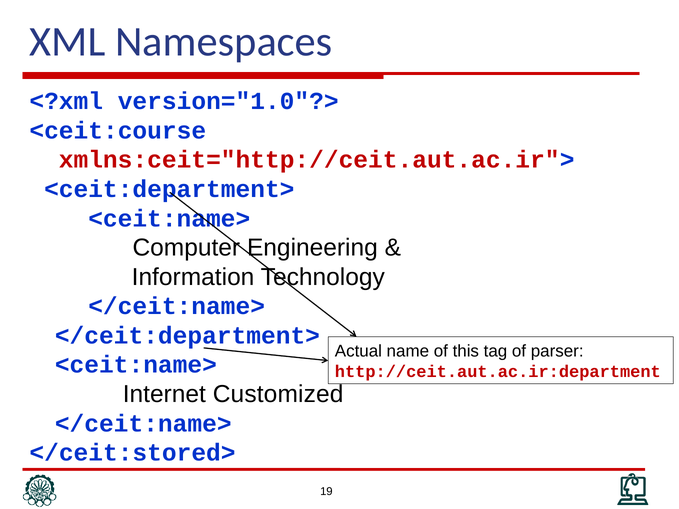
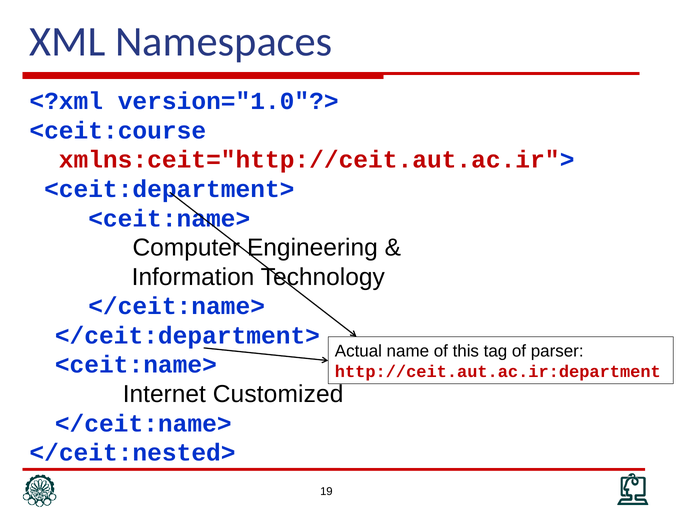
</ceit:stored>: </ceit:stored> -> </ceit:nested>
